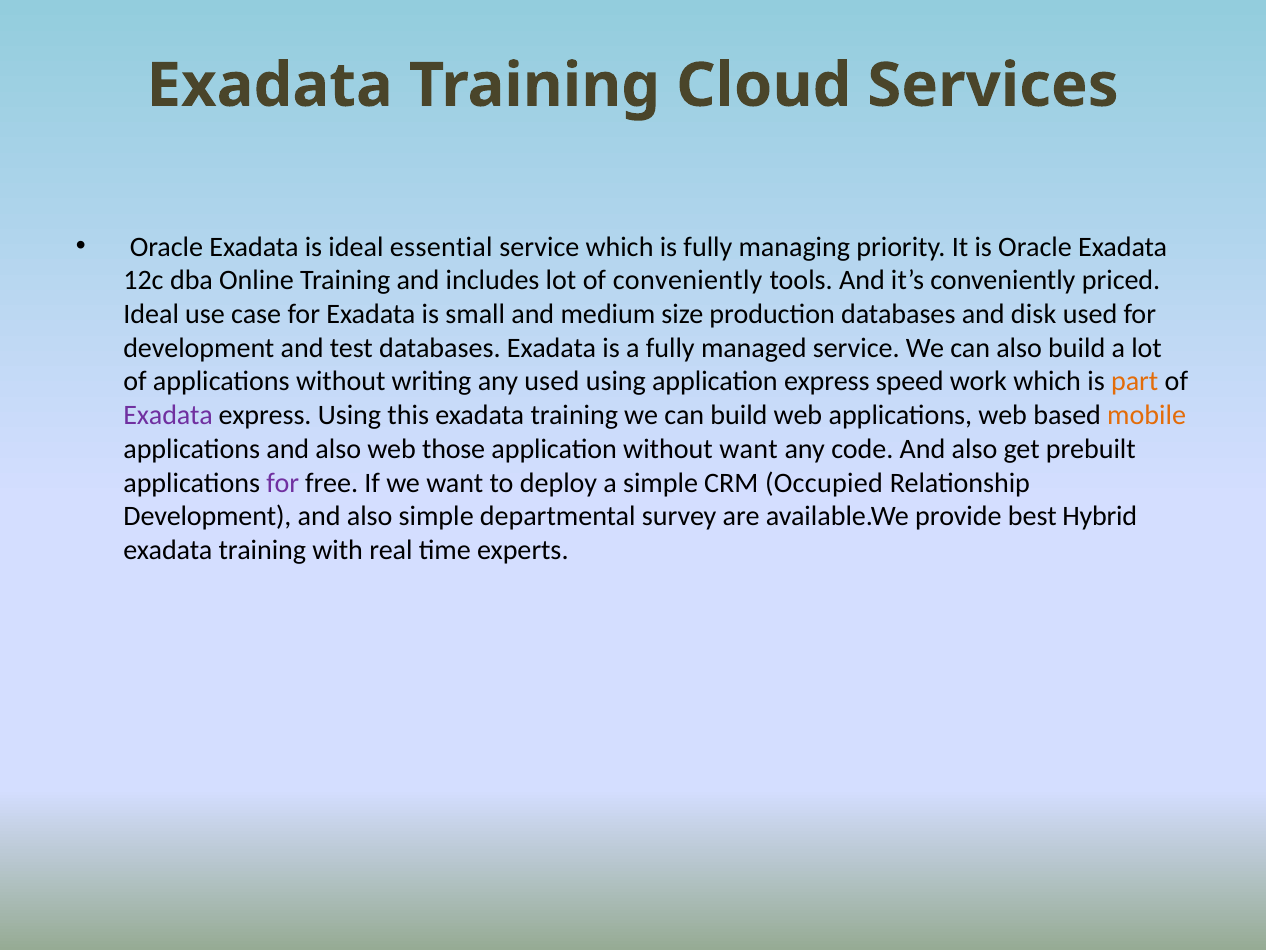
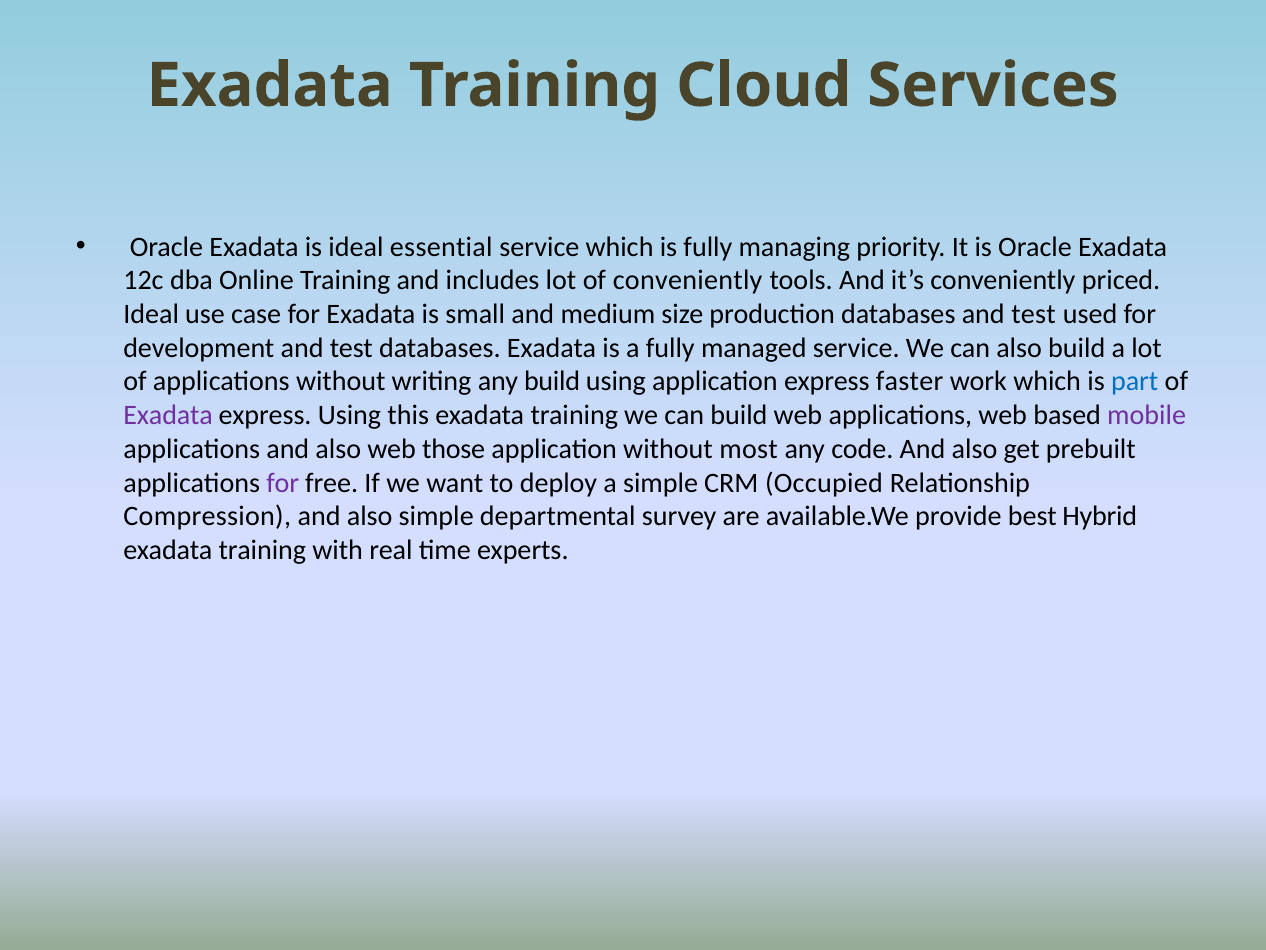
databases and disk: disk -> test
any used: used -> build
speed: speed -> faster
part colour: orange -> blue
mobile colour: orange -> purple
without want: want -> most
Development at (207, 516): Development -> Compression
